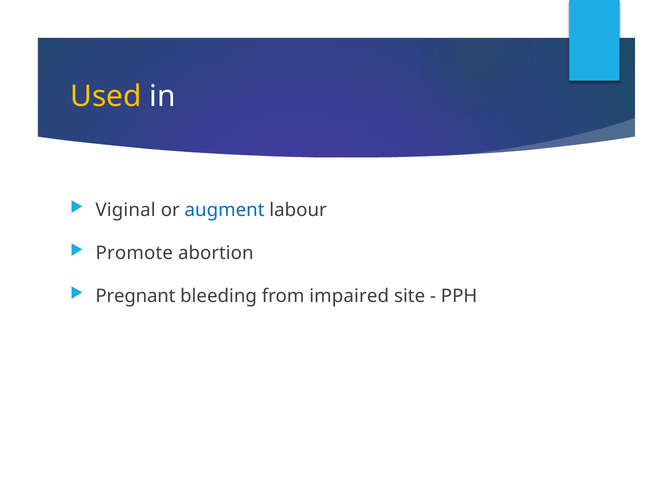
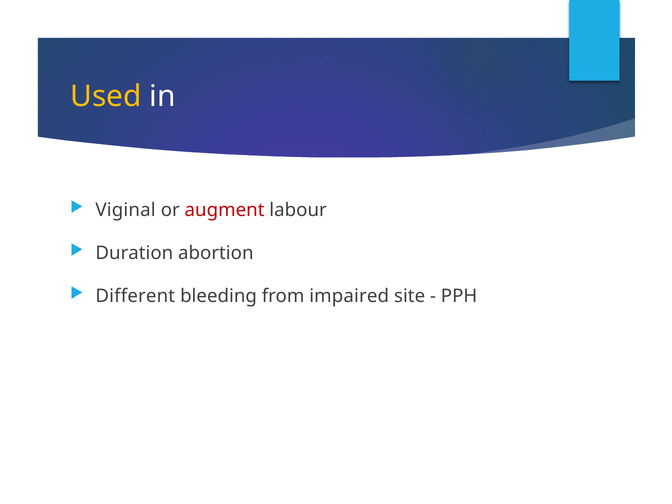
augment colour: blue -> red
Promote: Promote -> Duration
Pregnant: Pregnant -> Different
